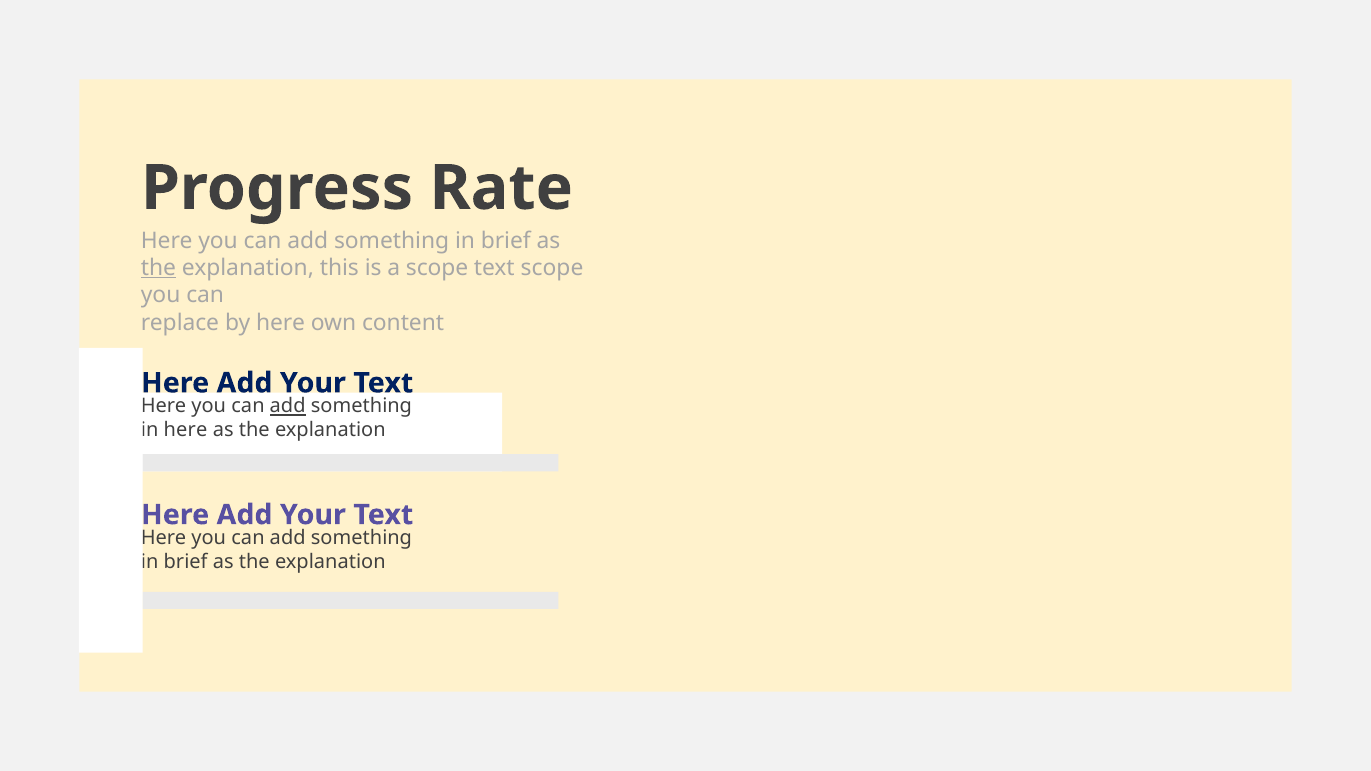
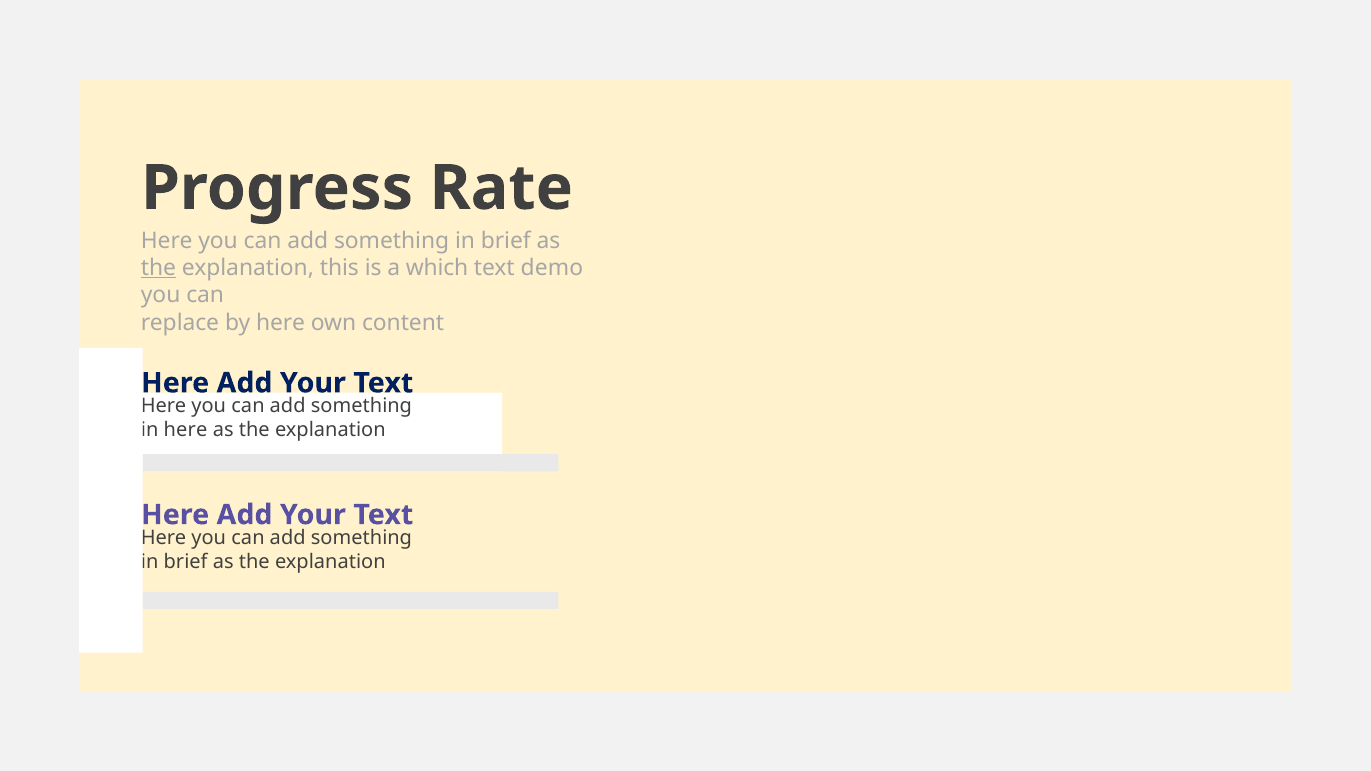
a scope: scope -> which
text scope: scope -> demo
add at (288, 406) underline: present -> none
